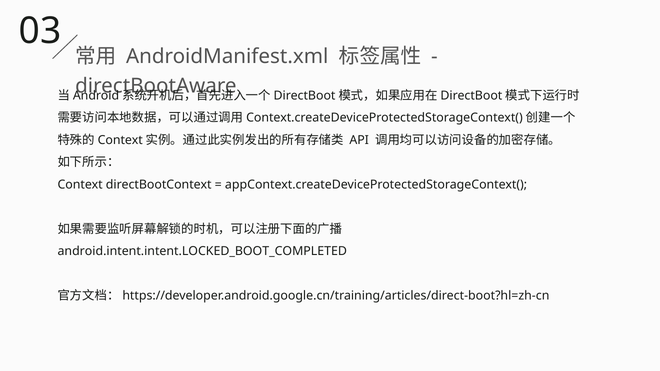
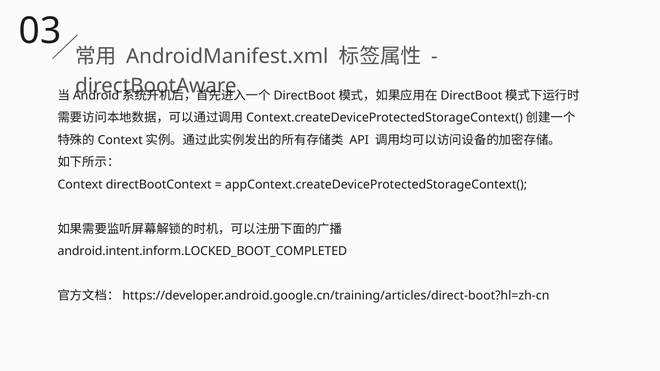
android.intent.intent.LOCKED_BOOT_COMPLETED: android.intent.intent.LOCKED_BOOT_COMPLETED -> android.intent.inform.LOCKED_BOOT_COMPLETED
